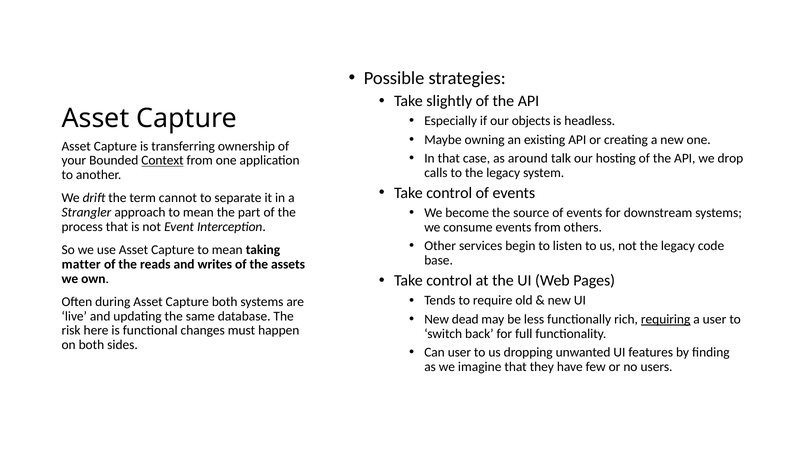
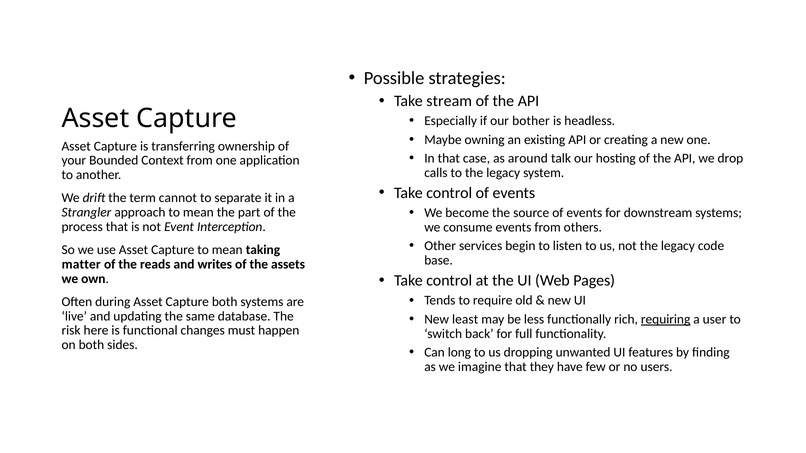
slightly: slightly -> stream
objects: objects -> bother
Context underline: present -> none
dead: dead -> least
Can user: user -> long
